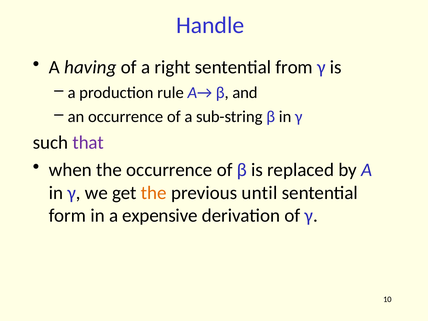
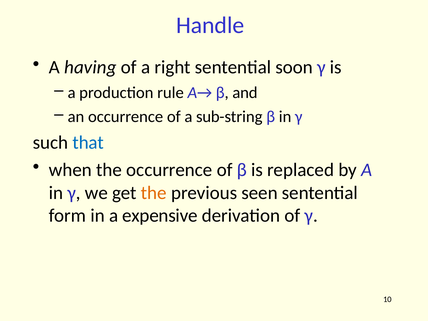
from: from -> soon
that colour: purple -> blue
until: until -> seen
